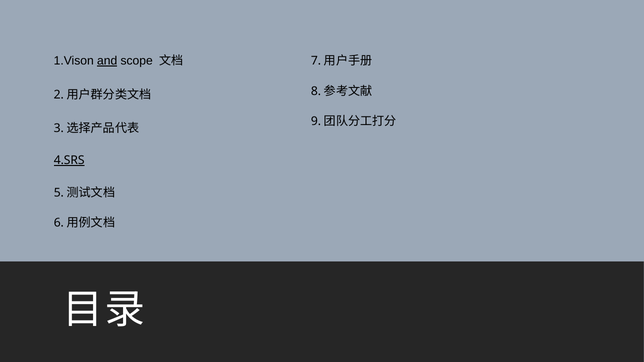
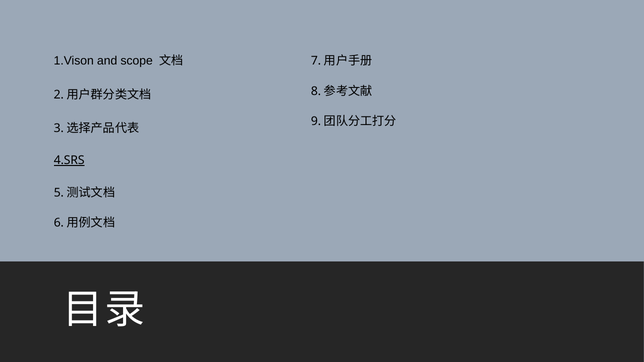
and underline: present -> none
